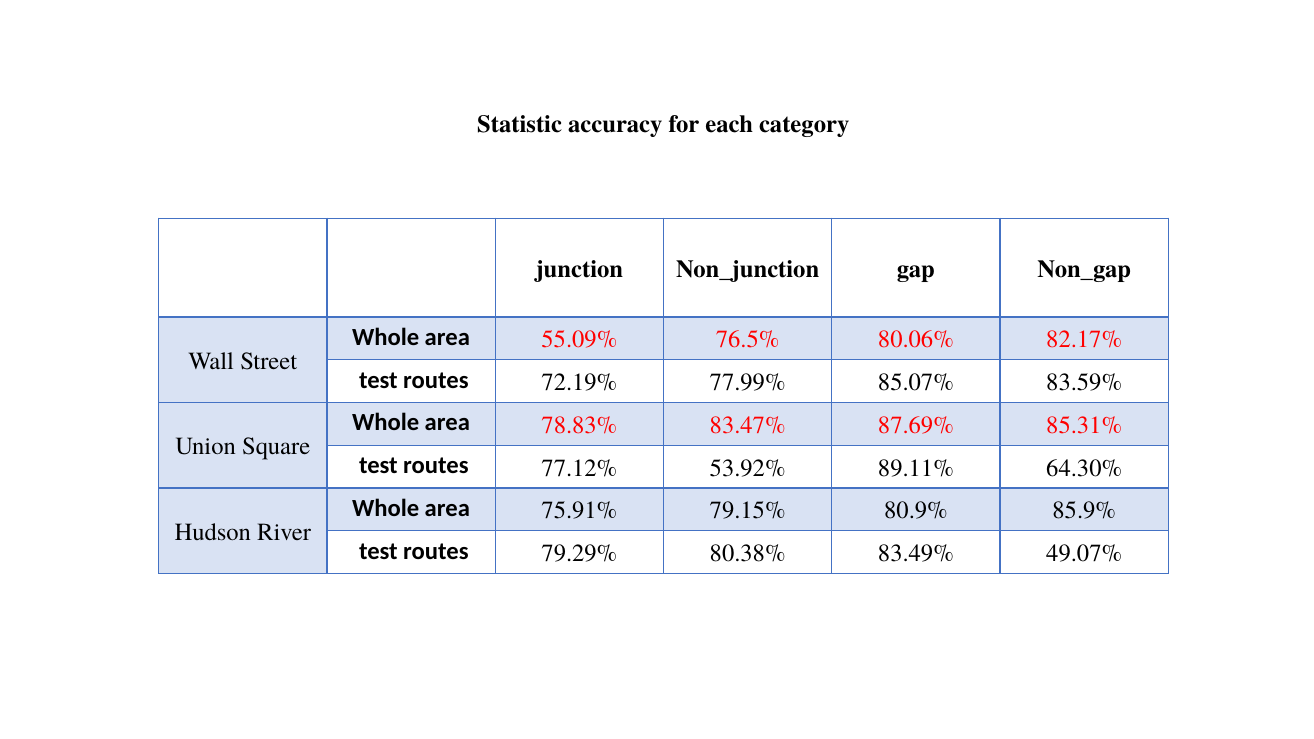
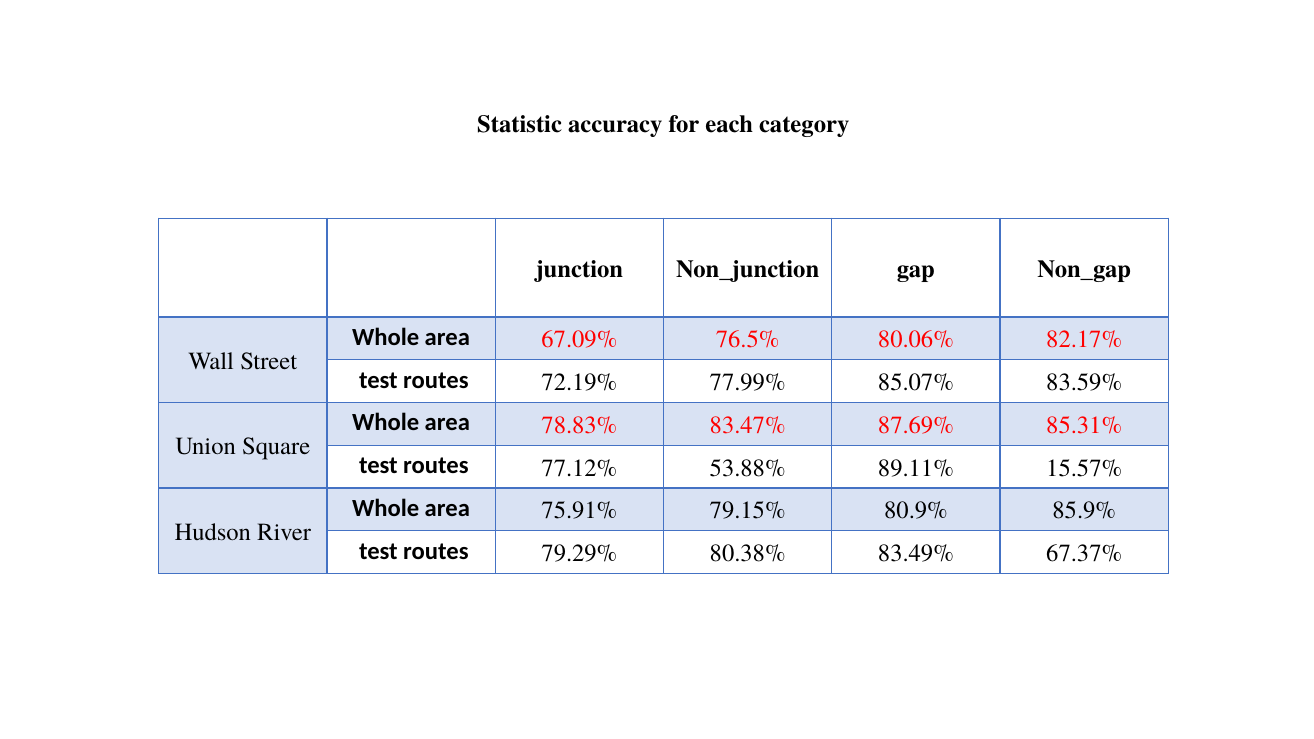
55.09%: 55.09% -> 67.09%
53.92%: 53.92% -> 53.88%
64.30%: 64.30% -> 15.57%
49.07%: 49.07% -> 67.37%
